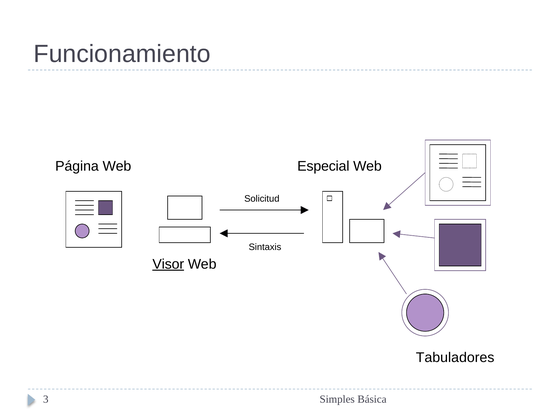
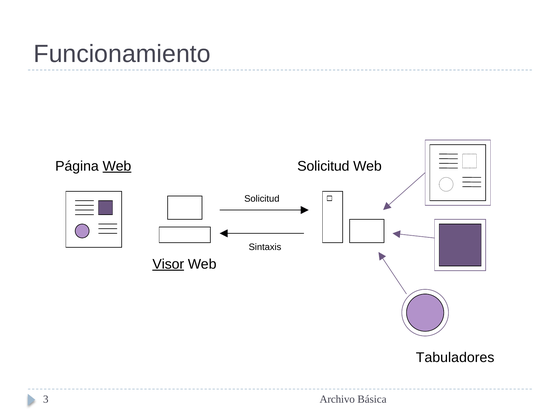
Web at (117, 166) underline: none -> present
Especial at (323, 166): Especial -> Solicitud
Simples: Simples -> Archivo
